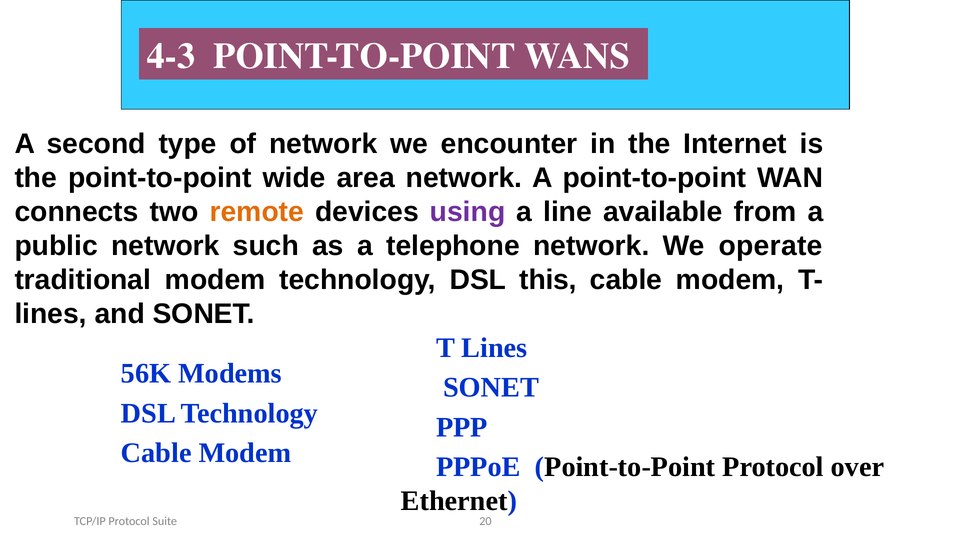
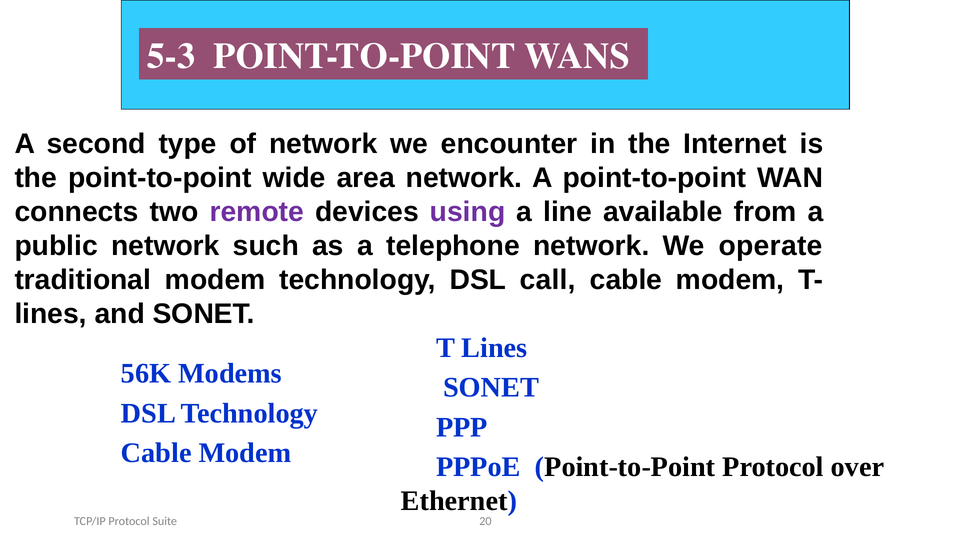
4-3: 4-3 -> 5-3
remote colour: orange -> purple
this: this -> call
